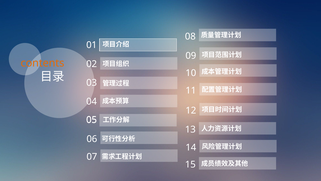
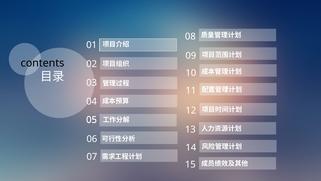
contents colour: orange -> black
